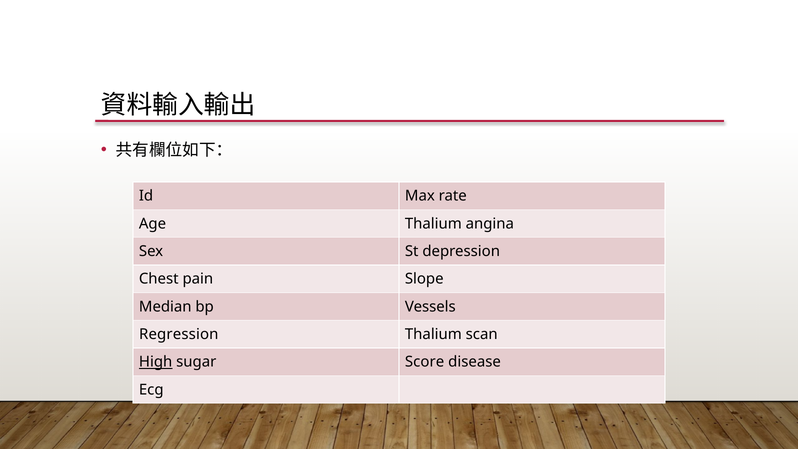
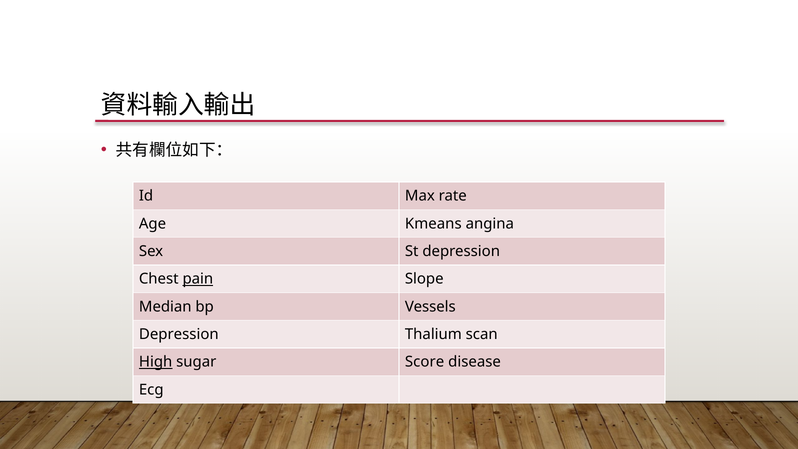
Age Thalium: Thalium -> Kmeans
pain underline: none -> present
Regression at (179, 334): Regression -> Depression
